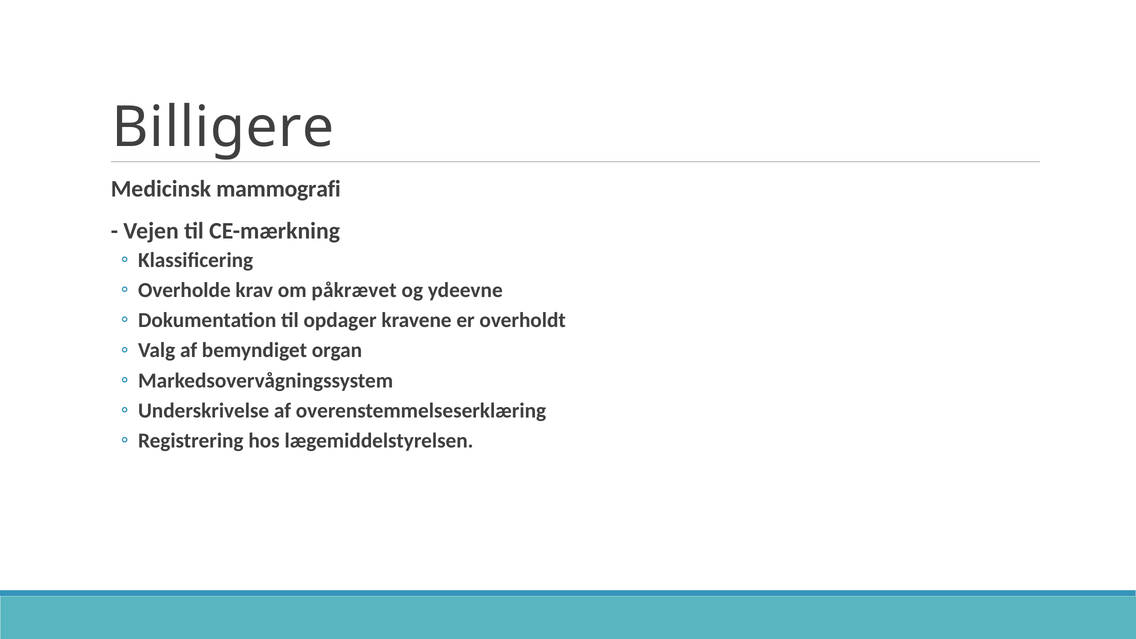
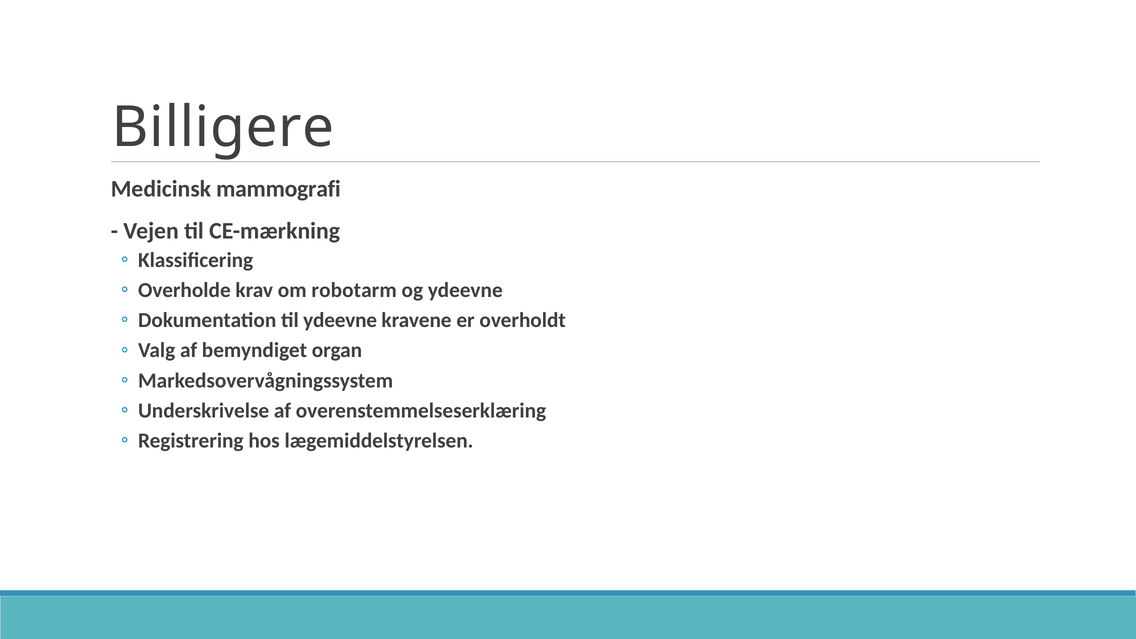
påkrævet: påkrævet -> robotarm
til opdager: opdager -> ydeevne
